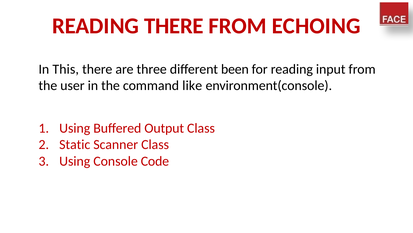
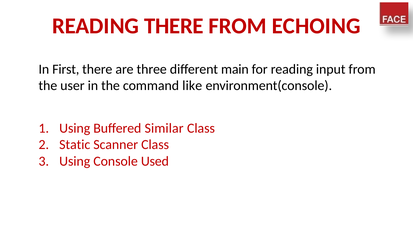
This: This -> First
been: been -> main
Output: Output -> Similar
Code: Code -> Used
